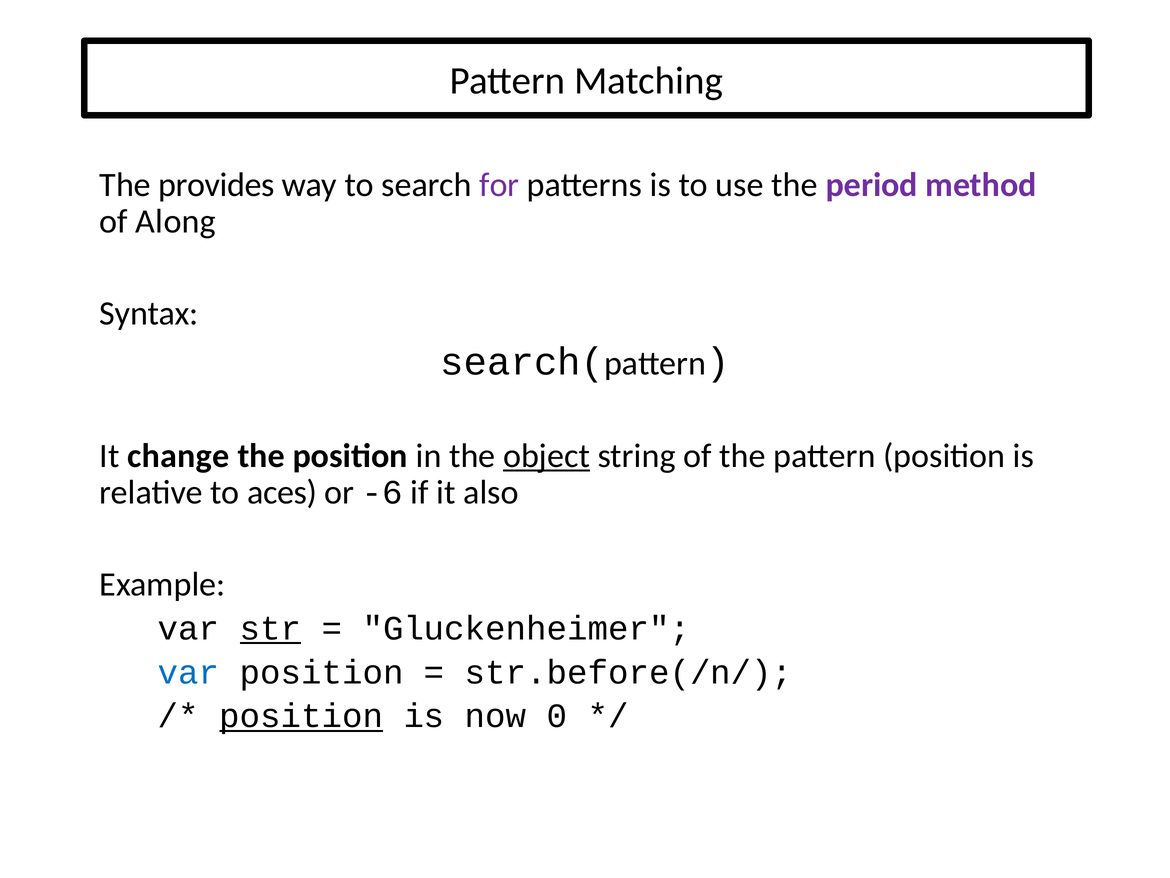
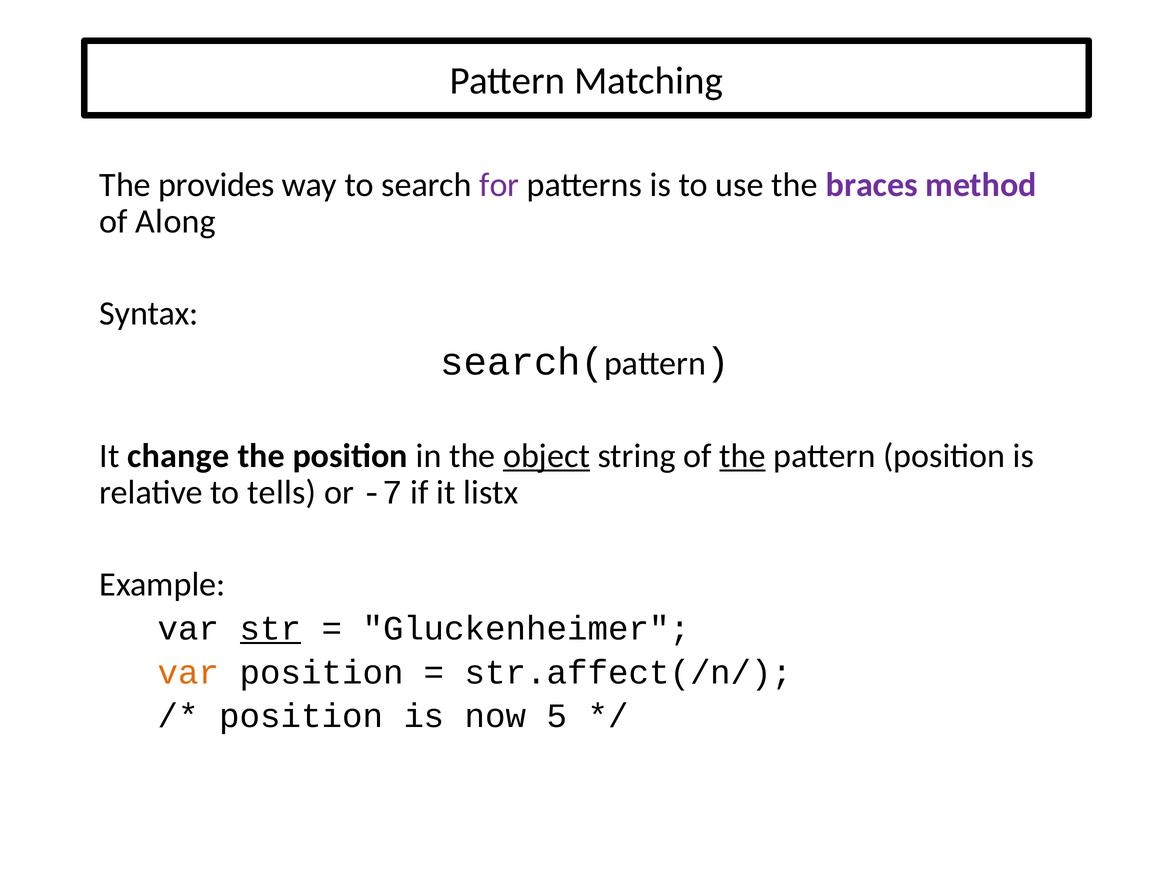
period: period -> braces
the at (743, 455) underline: none -> present
aces: aces -> tells
-6: -6 -> -7
also: also -> listx
var at (189, 672) colour: blue -> orange
str.before(/n/: str.before(/n/ -> str.affect(/n/
position at (301, 716) underline: present -> none
0: 0 -> 5
